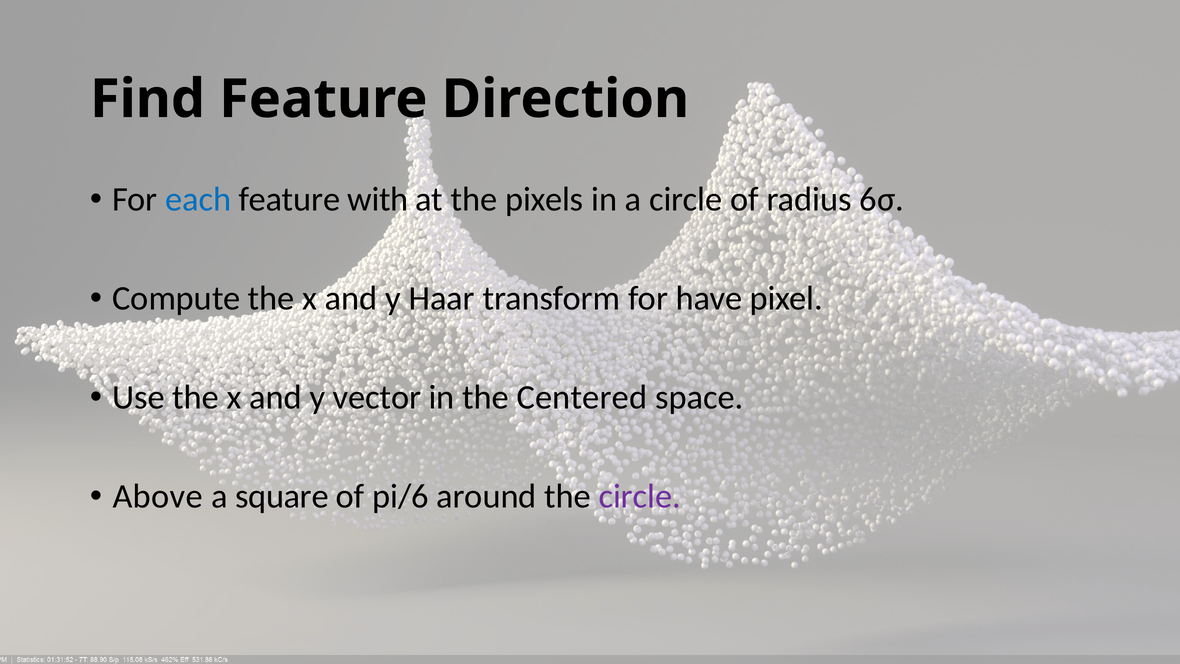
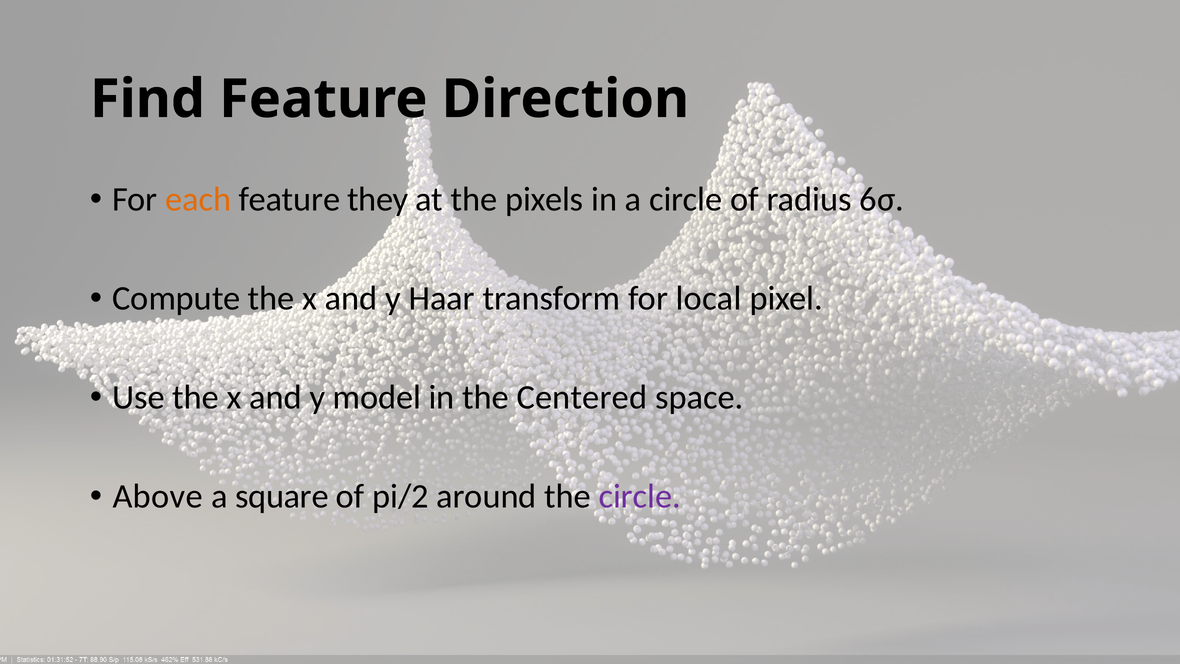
each colour: blue -> orange
with: with -> they
have: have -> local
vector: vector -> model
pi/6: pi/6 -> pi/2
